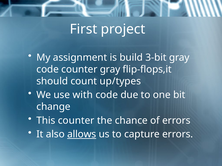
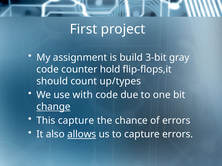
counter gray: gray -> hold
change underline: none -> present
This counter: counter -> capture
